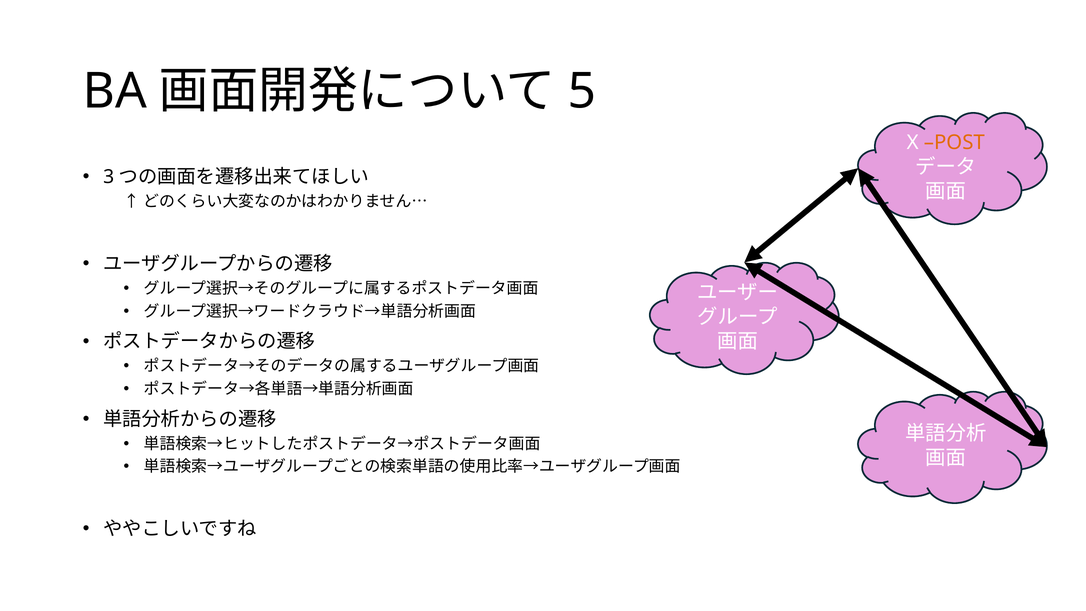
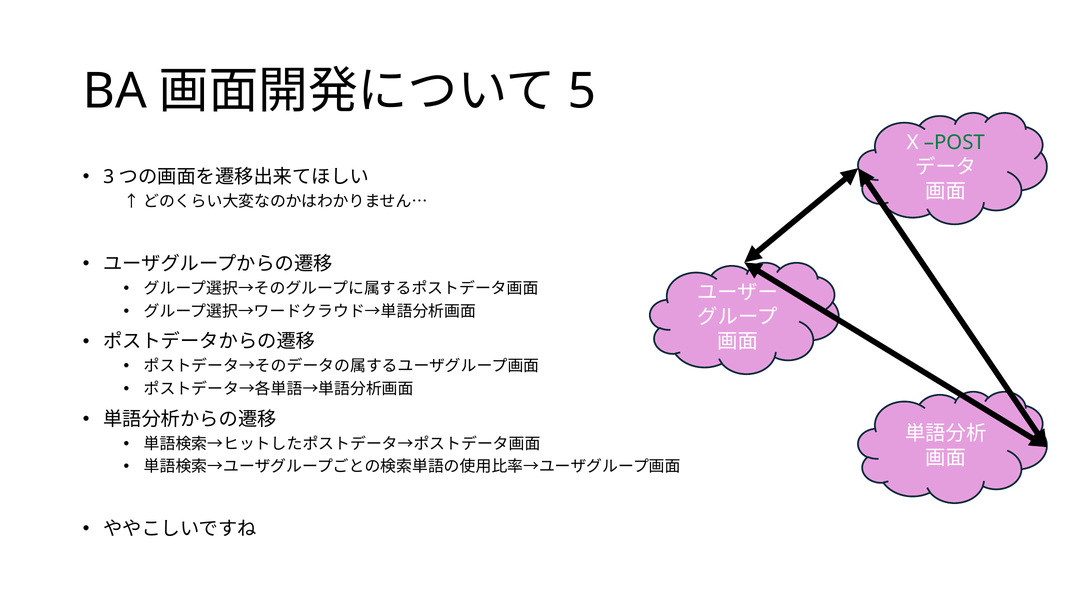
POST colour: orange -> green
